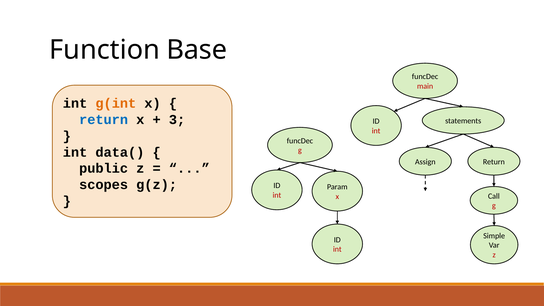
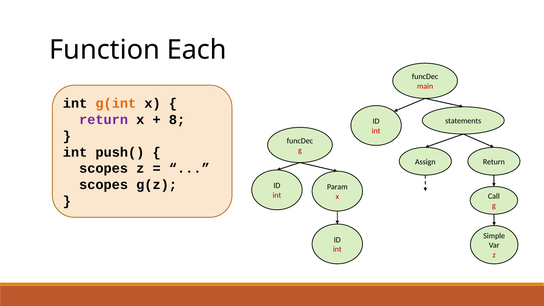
Base: Base -> Each
return at (104, 120) colour: blue -> purple
3: 3 -> 8
data(: data( -> push(
public at (104, 169): public -> scopes
